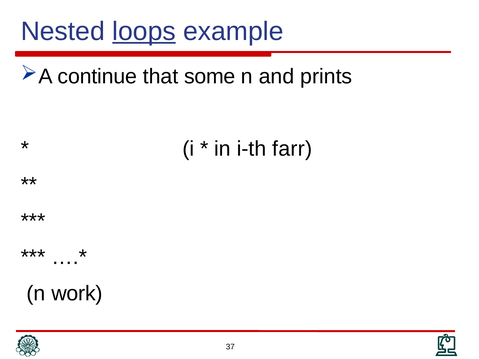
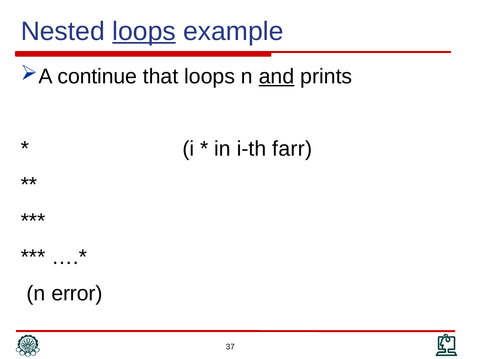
that some: some -> loops
and underline: none -> present
work: work -> error
